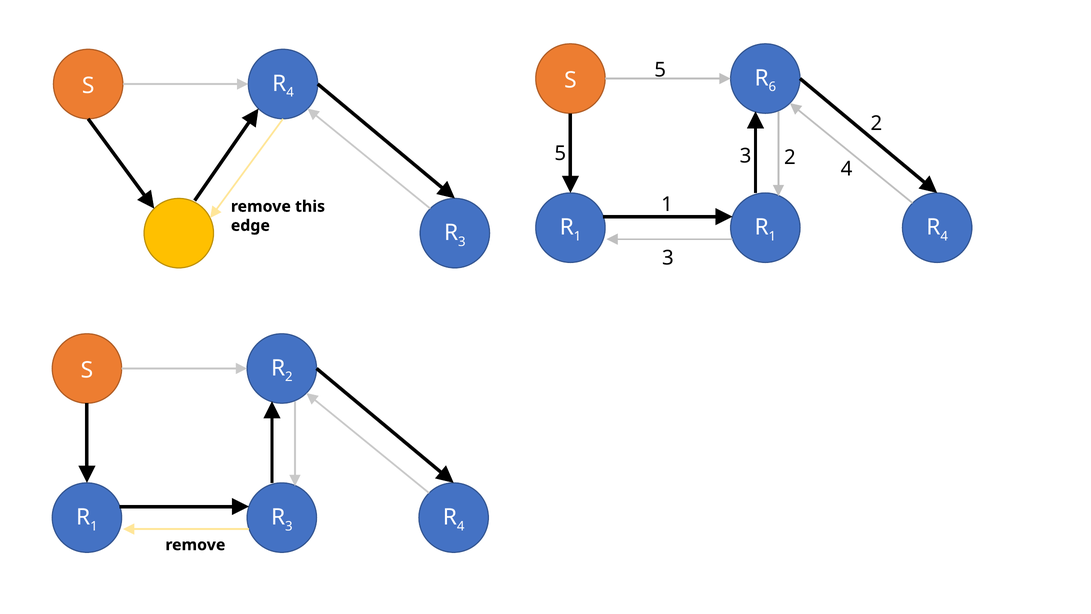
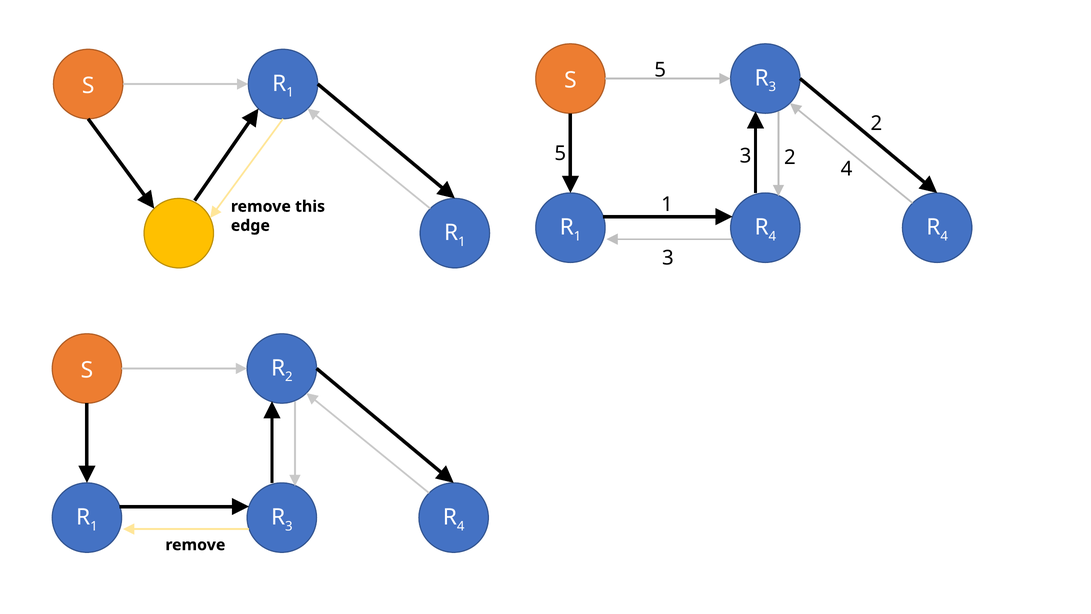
6 at (772, 87): 6 -> 3
4 at (290, 93): 4 -> 1
1 at (772, 236): 1 -> 4
3 at (462, 242): 3 -> 1
